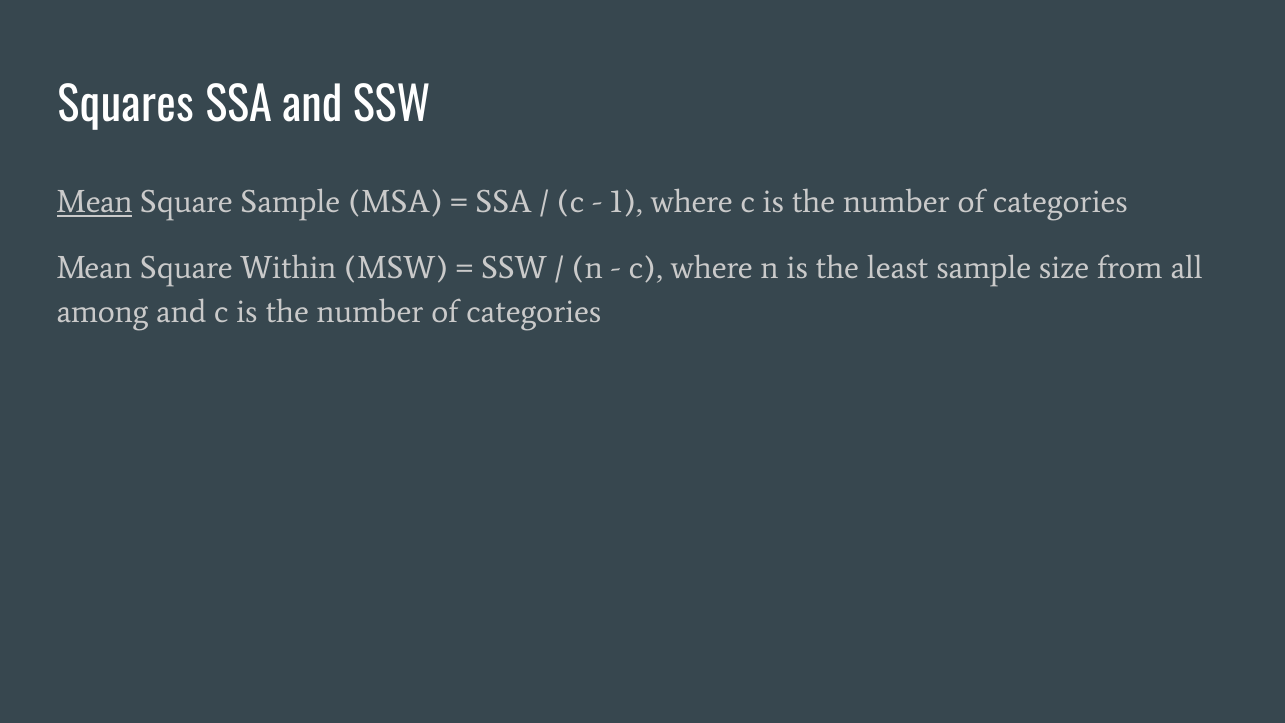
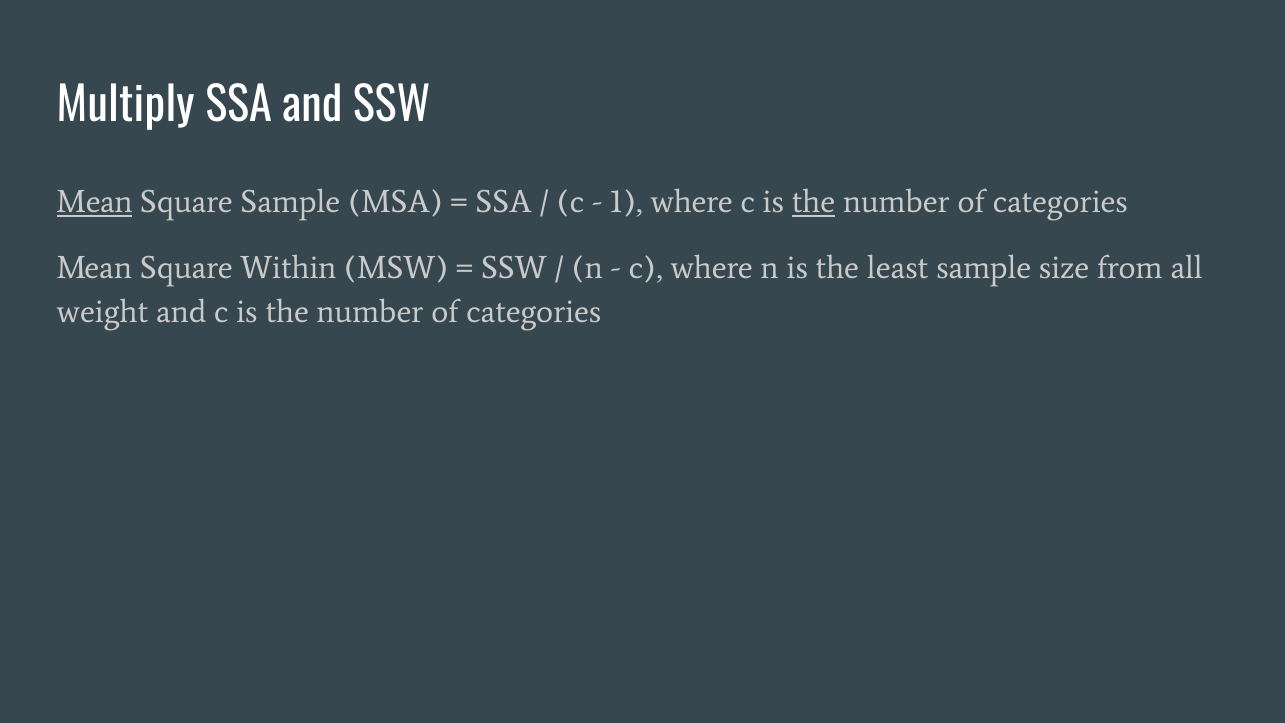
Squares: Squares -> Multiply
the at (813, 202) underline: none -> present
among: among -> weight
